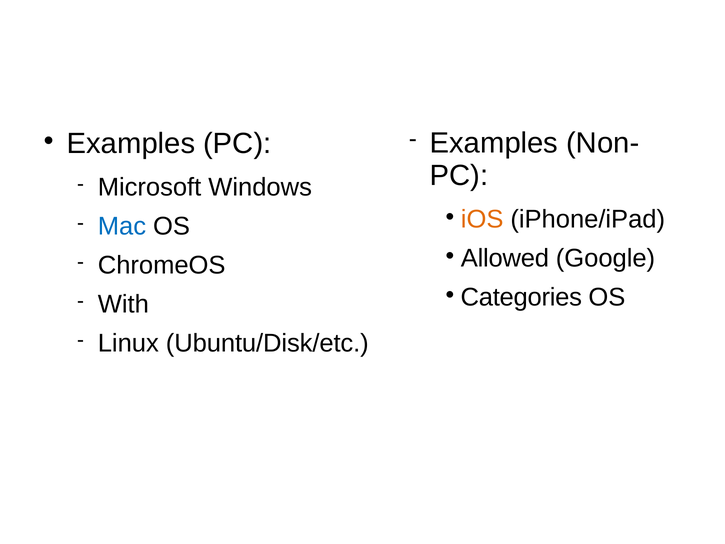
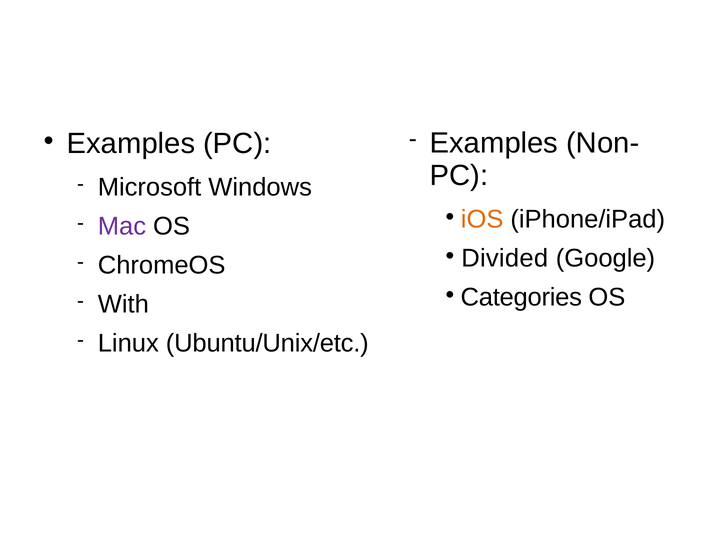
Mac colour: blue -> purple
Allowed: Allowed -> Divided
Ubuntu/Disk/etc: Ubuntu/Disk/etc -> Ubuntu/Unix/etc
